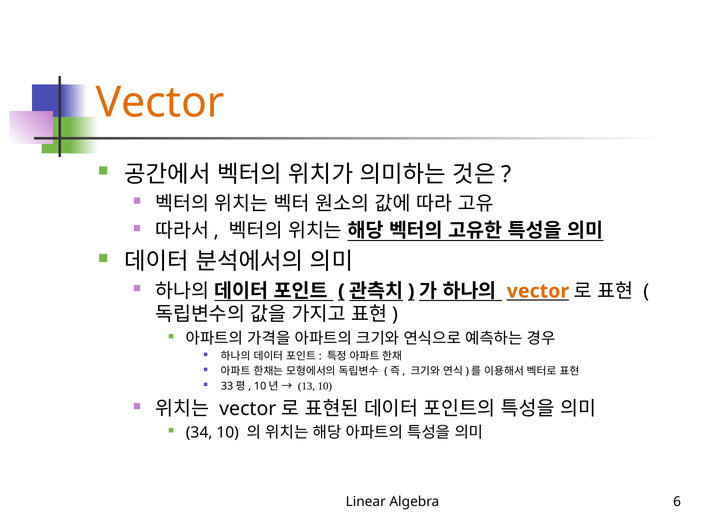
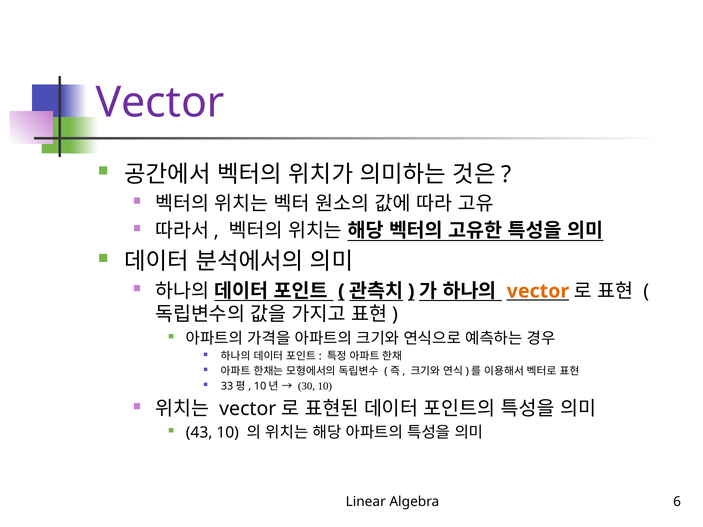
Vector at (160, 103) colour: orange -> purple
13: 13 -> 30
34: 34 -> 43
